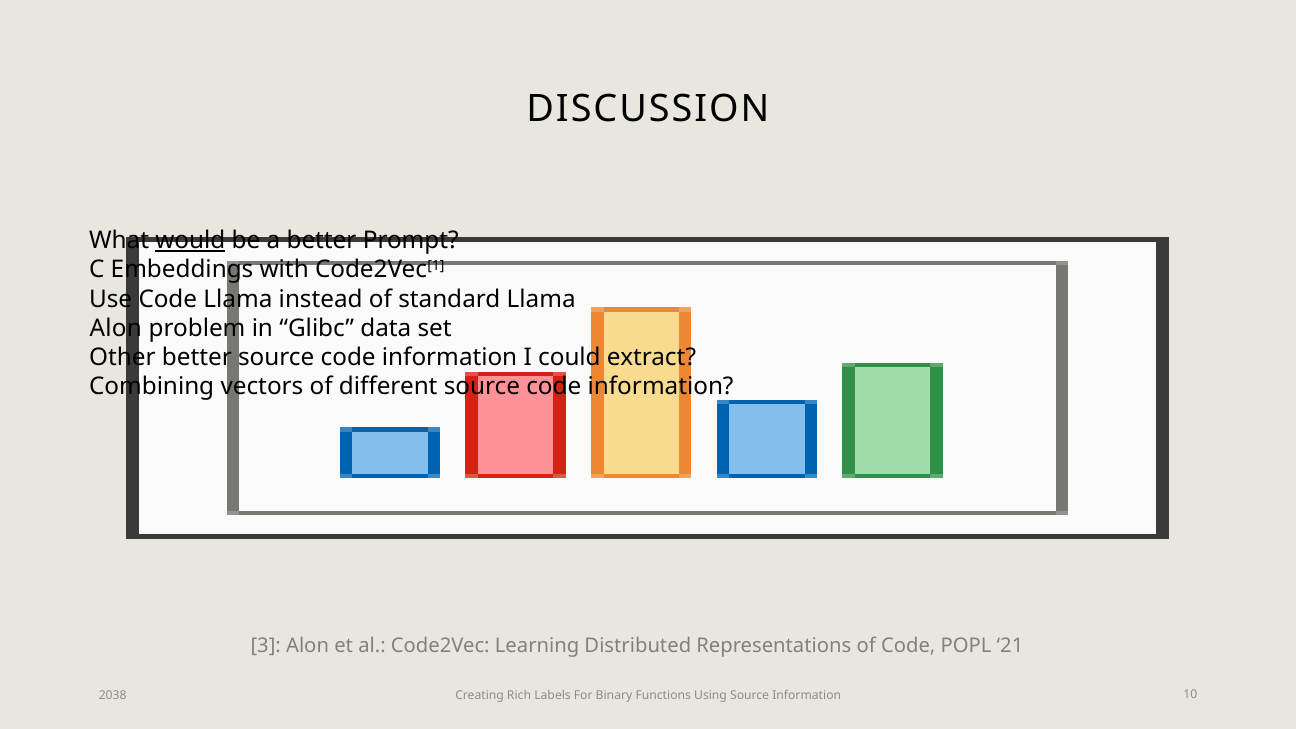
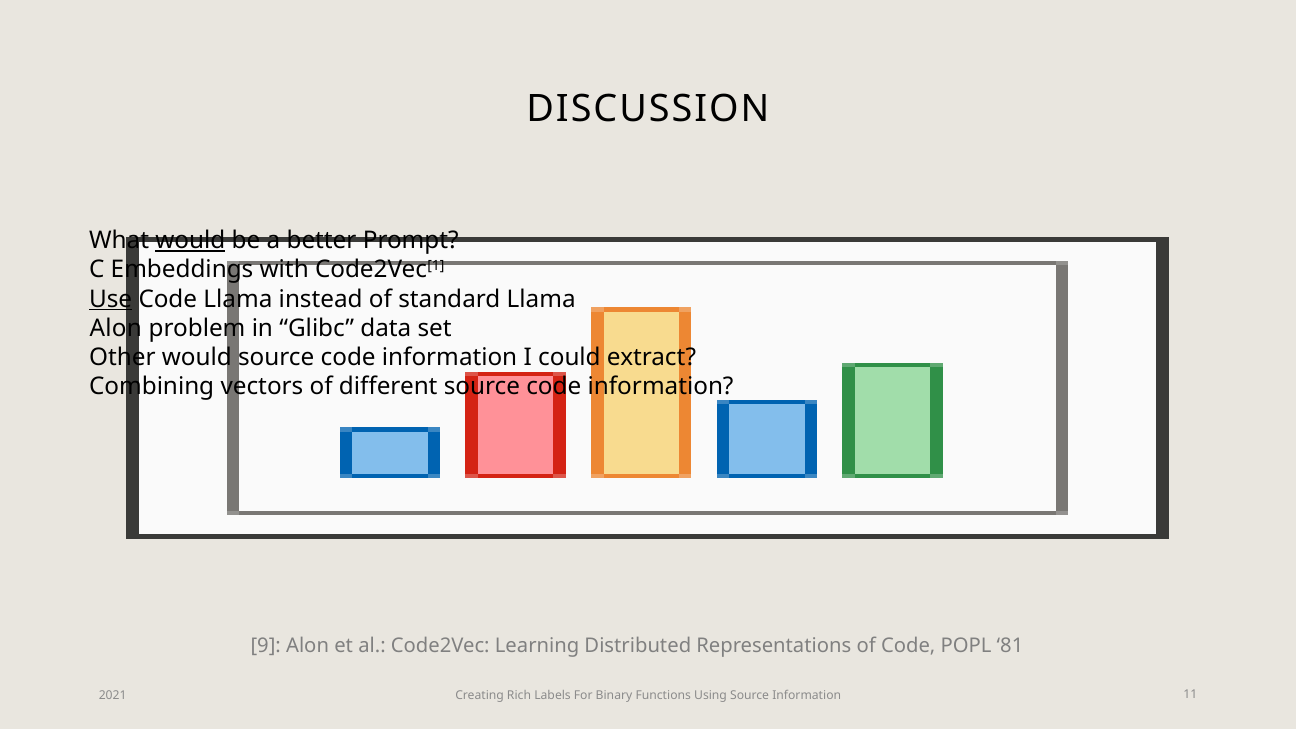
Use underline: none -> present
Other better: better -> would
3: 3 -> 9
21: 21 -> 81
2038: 2038 -> 2021
10: 10 -> 11
